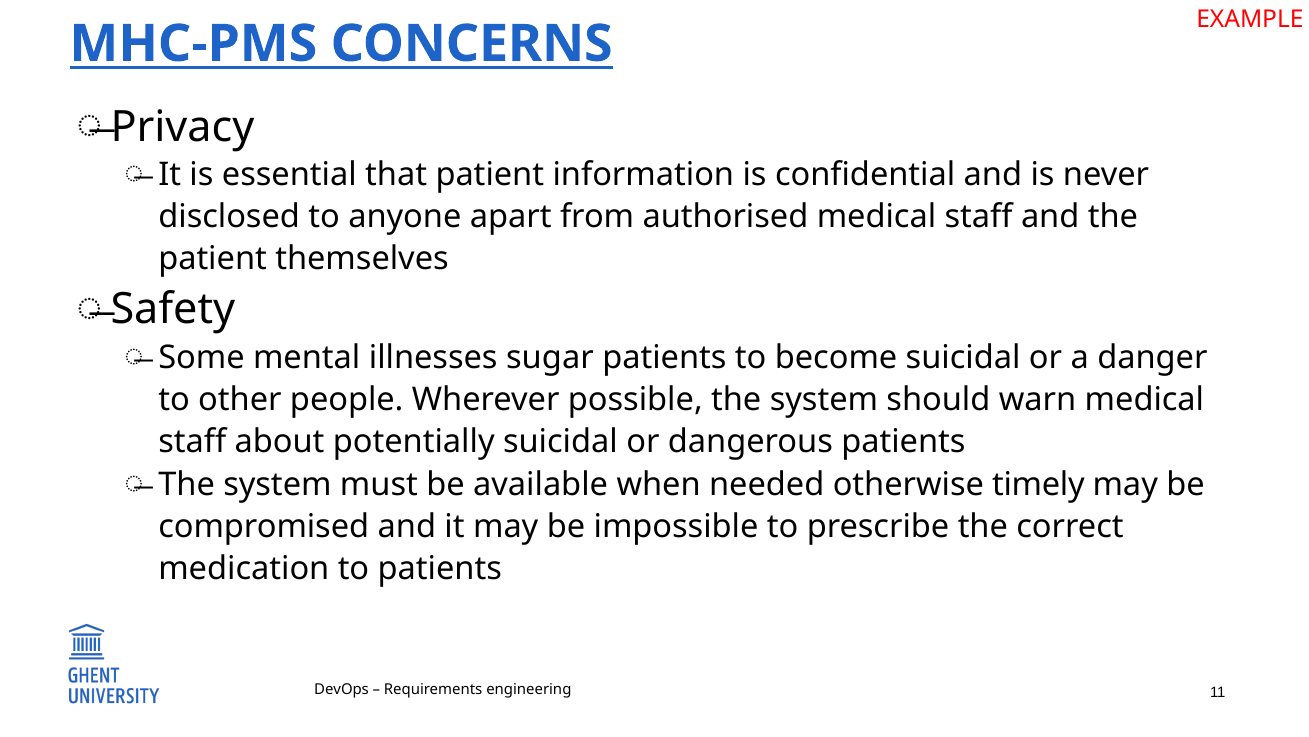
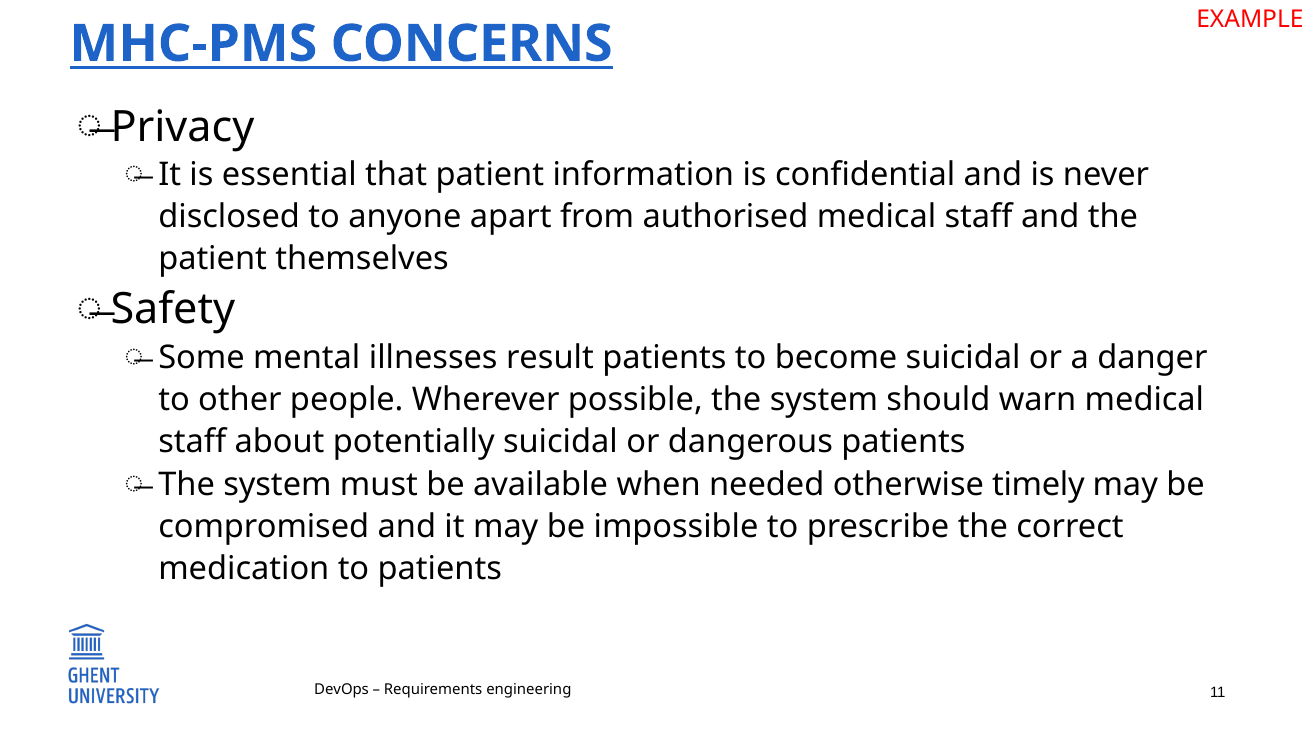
sugar: sugar -> result
